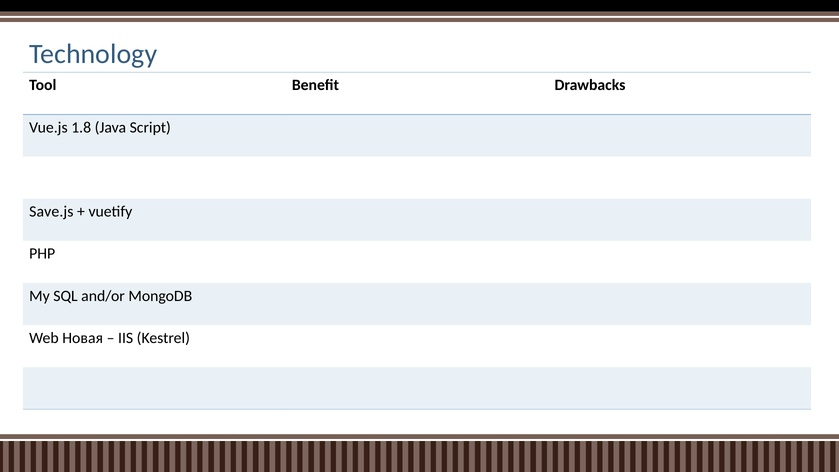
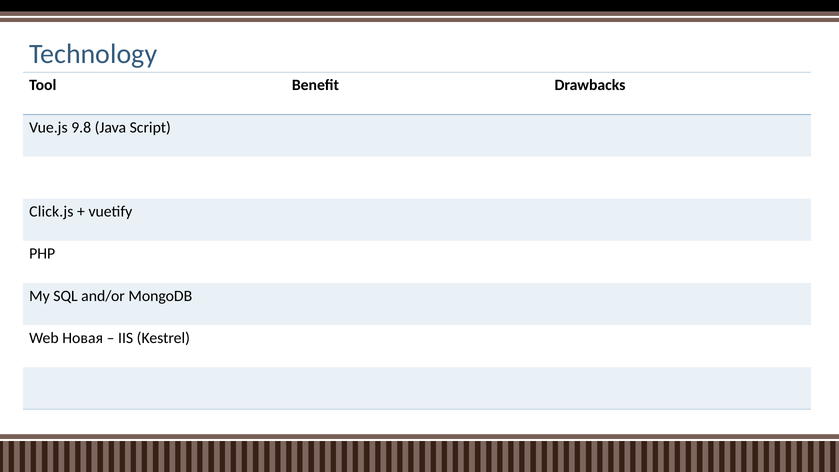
1.8: 1.8 -> 9.8
Save.js: Save.js -> Click.js
